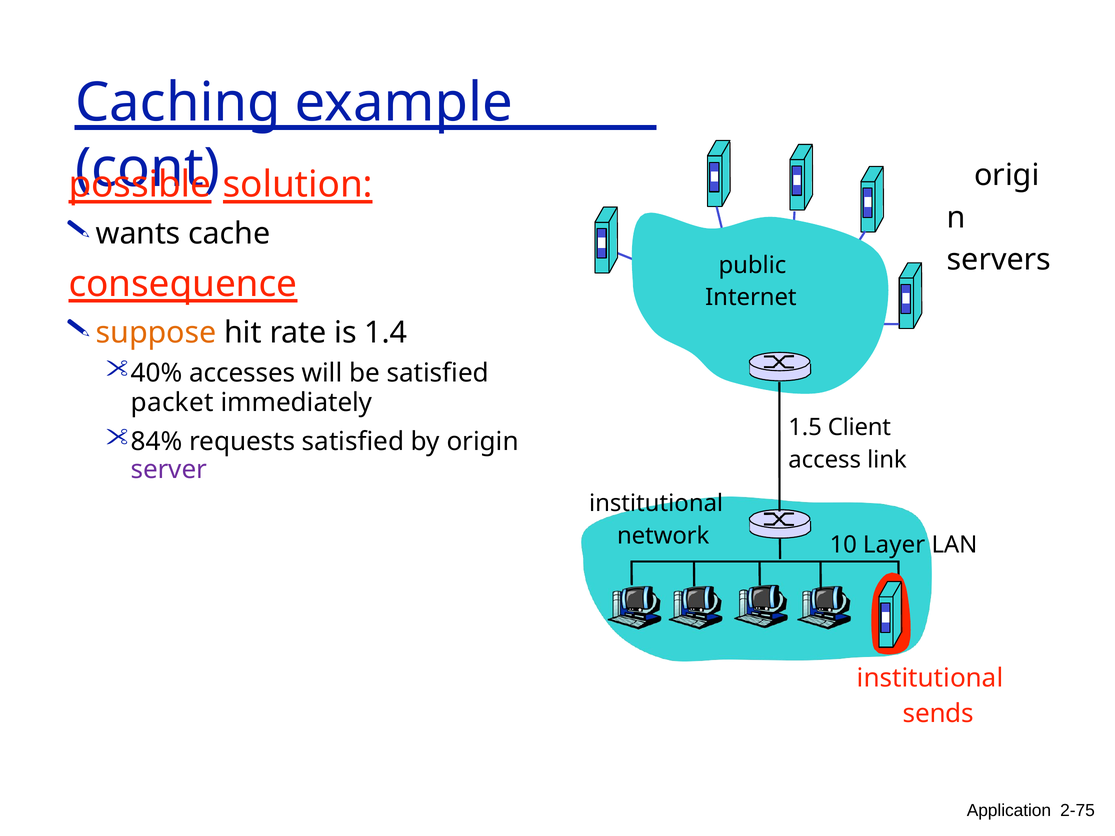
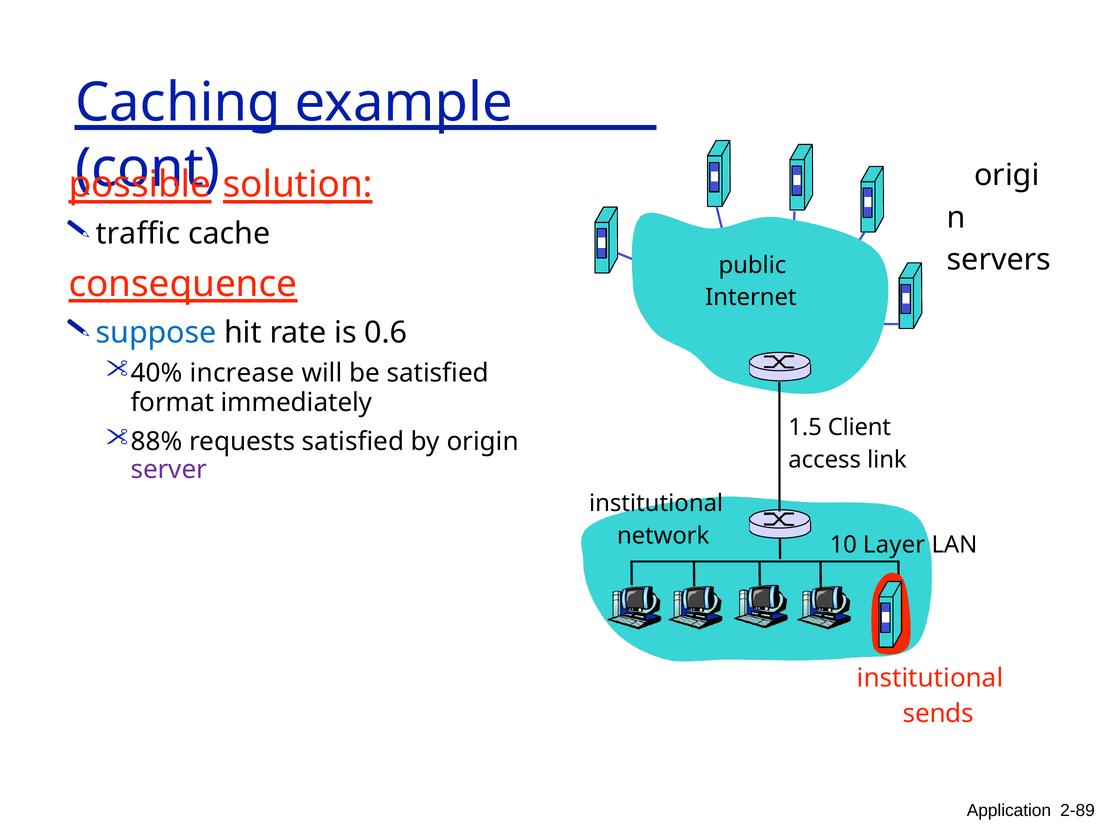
wants: wants -> traffic
suppose colour: orange -> blue
1.4: 1.4 -> 0.6
accesses: accesses -> increase
packet: packet -> format
84%: 84% -> 88%
2-75: 2-75 -> 2-89
